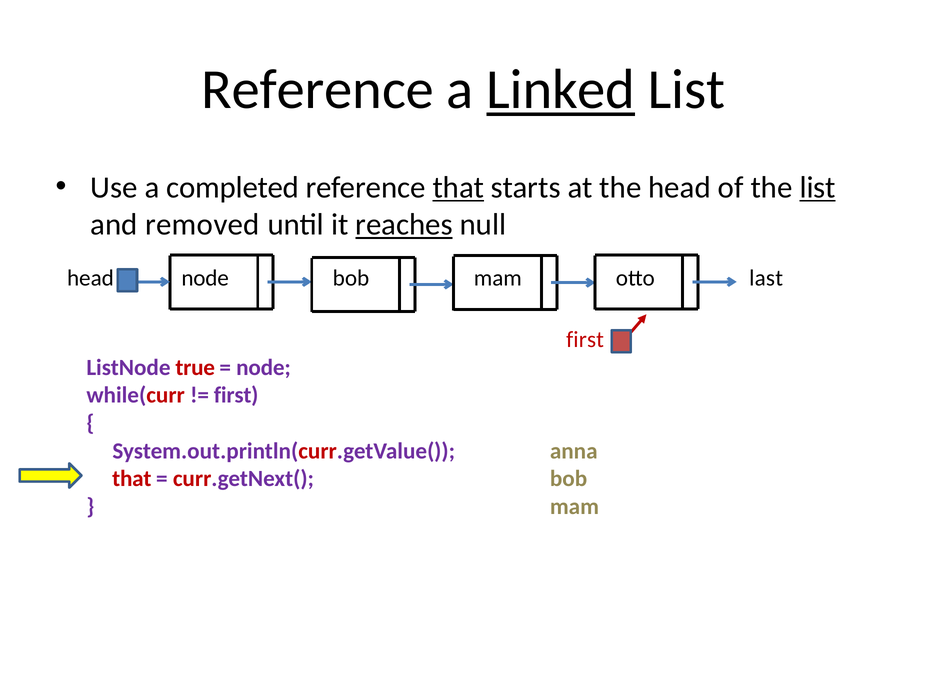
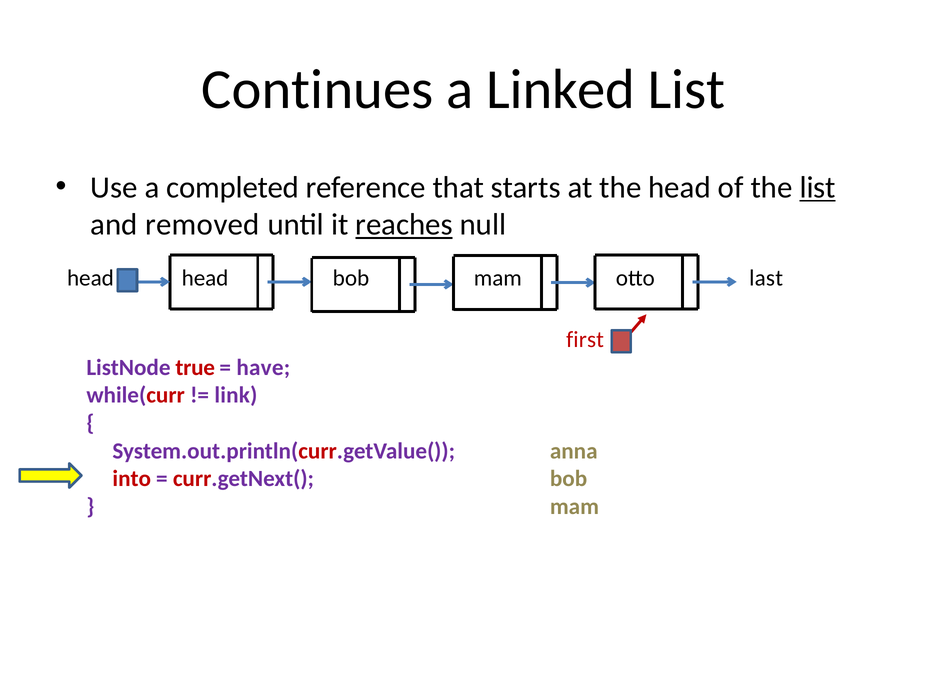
Reference at (318, 90): Reference -> Continues
Linked underline: present -> none
that at (458, 188) underline: present -> none
head node: node -> head
node at (263, 368): node -> have
first at (236, 395): first -> link
that at (132, 479): that -> into
